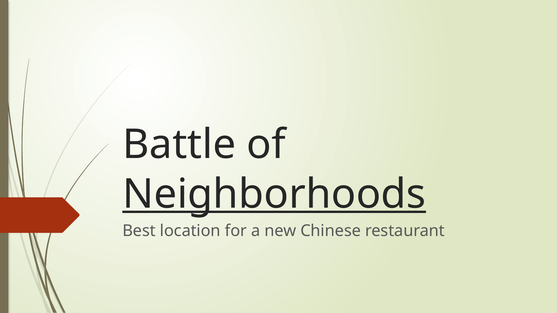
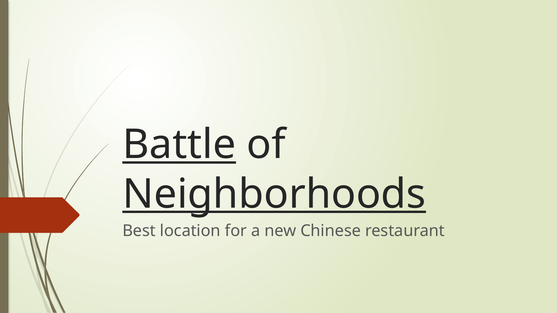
Battle underline: none -> present
